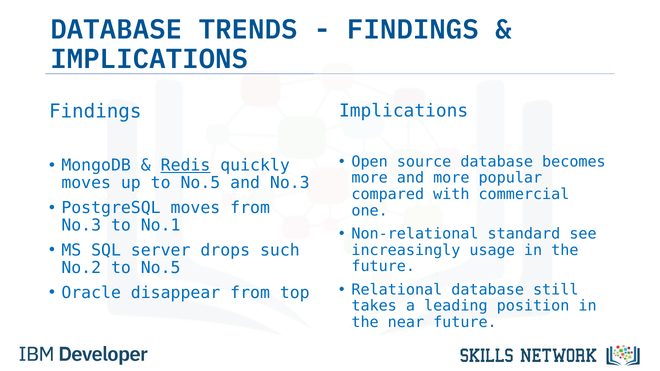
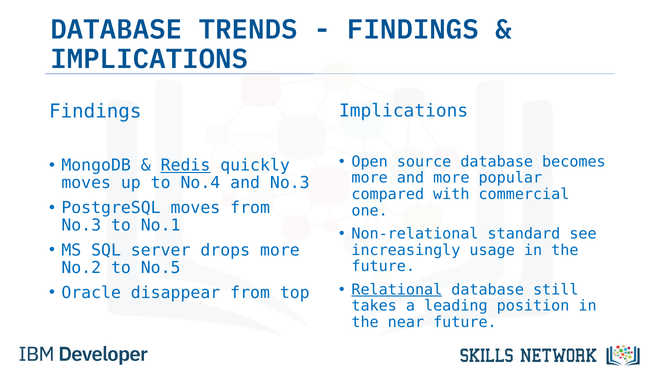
up to No.5: No.5 -> No.4
drops such: such -> more
Relational underline: none -> present
